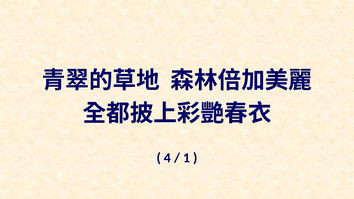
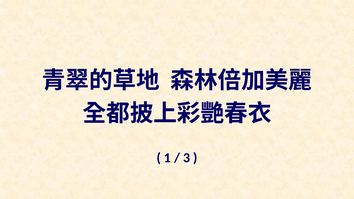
4: 4 -> 1
1: 1 -> 3
